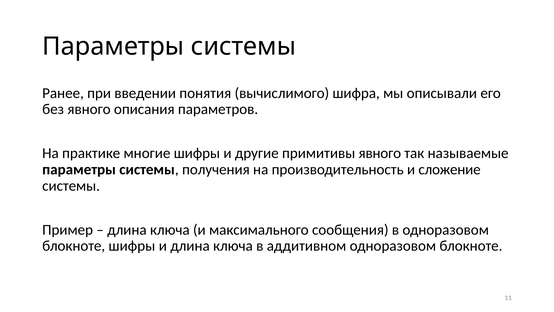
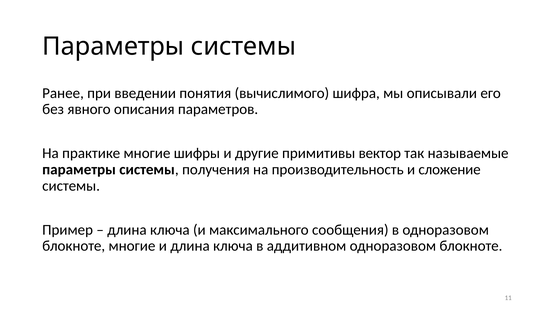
примитивы явного: явного -> вектор
блокноте шифры: шифры -> многие
